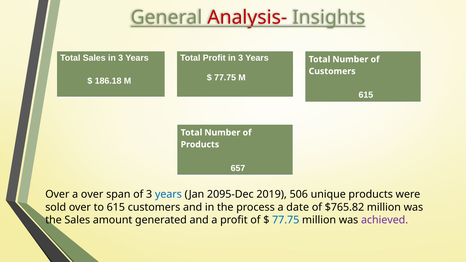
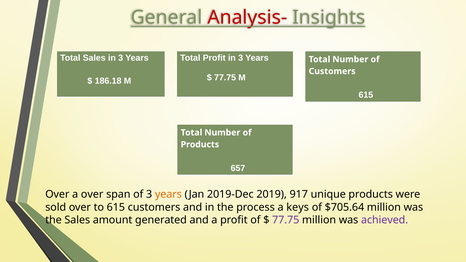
years at (168, 194) colour: blue -> orange
2095-Dec: 2095-Dec -> 2019-Dec
506: 506 -> 917
date: date -> keys
$765.82: $765.82 -> $705.64
77.75 at (286, 220) colour: blue -> purple
